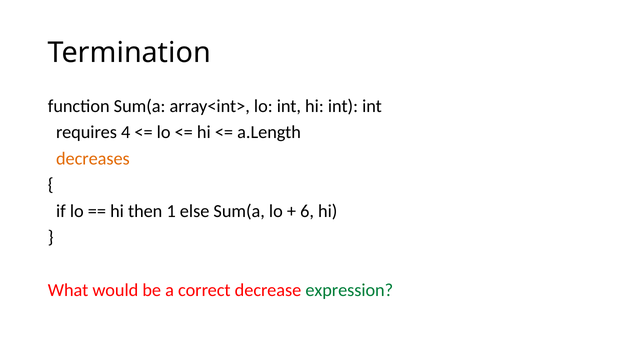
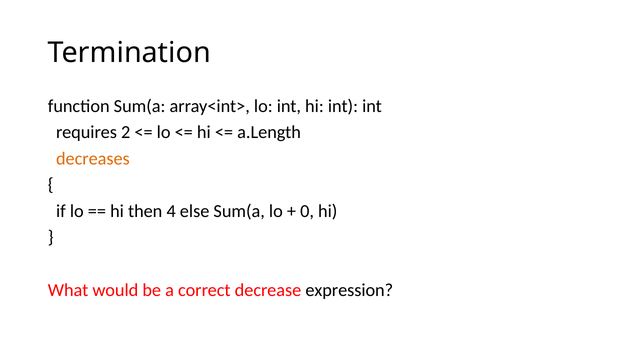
4: 4 -> 2
1: 1 -> 4
6: 6 -> 0
expression colour: green -> black
